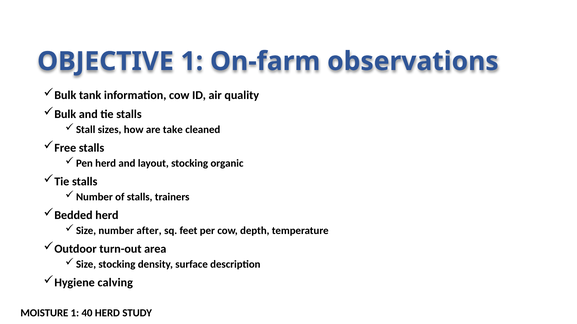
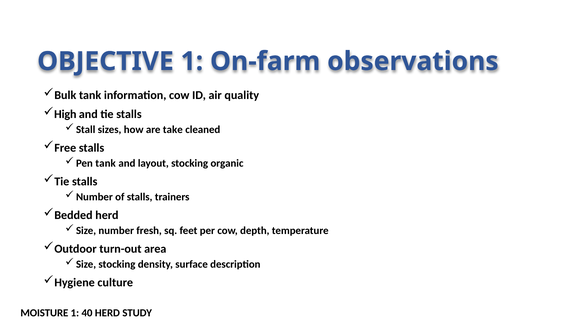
Bulk at (65, 115): Bulk -> High
herd at (106, 164): herd -> tank
after: after -> fresh
calving: calving -> culture
